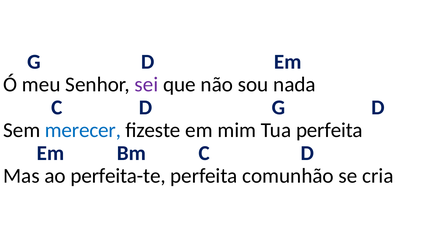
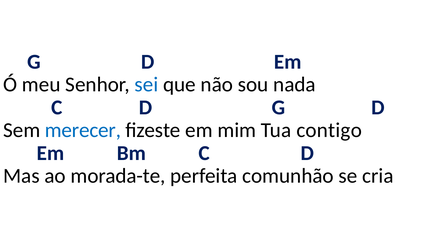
sei colour: purple -> blue
Tua perfeita: perfeita -> contigo
perfeita-te: perfeita-te -> morada-te
